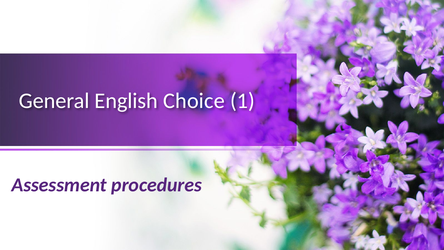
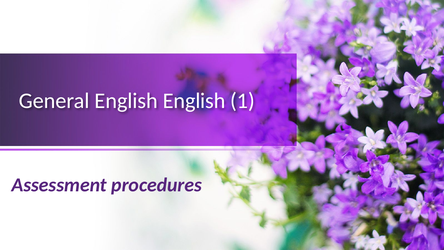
English Choice: Choice -> English
